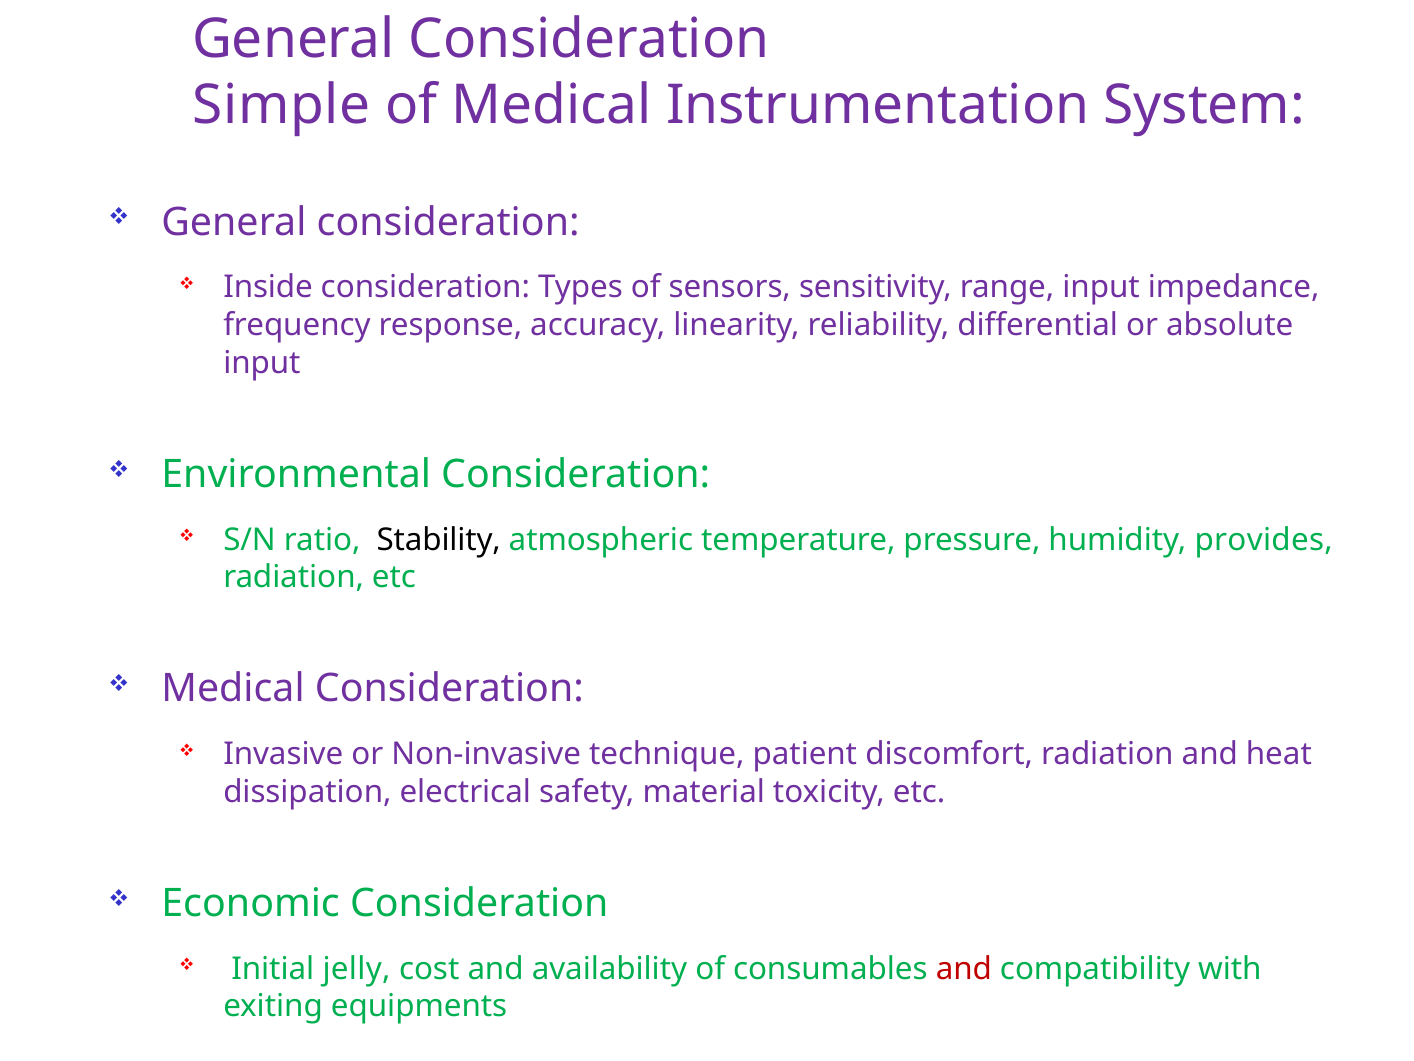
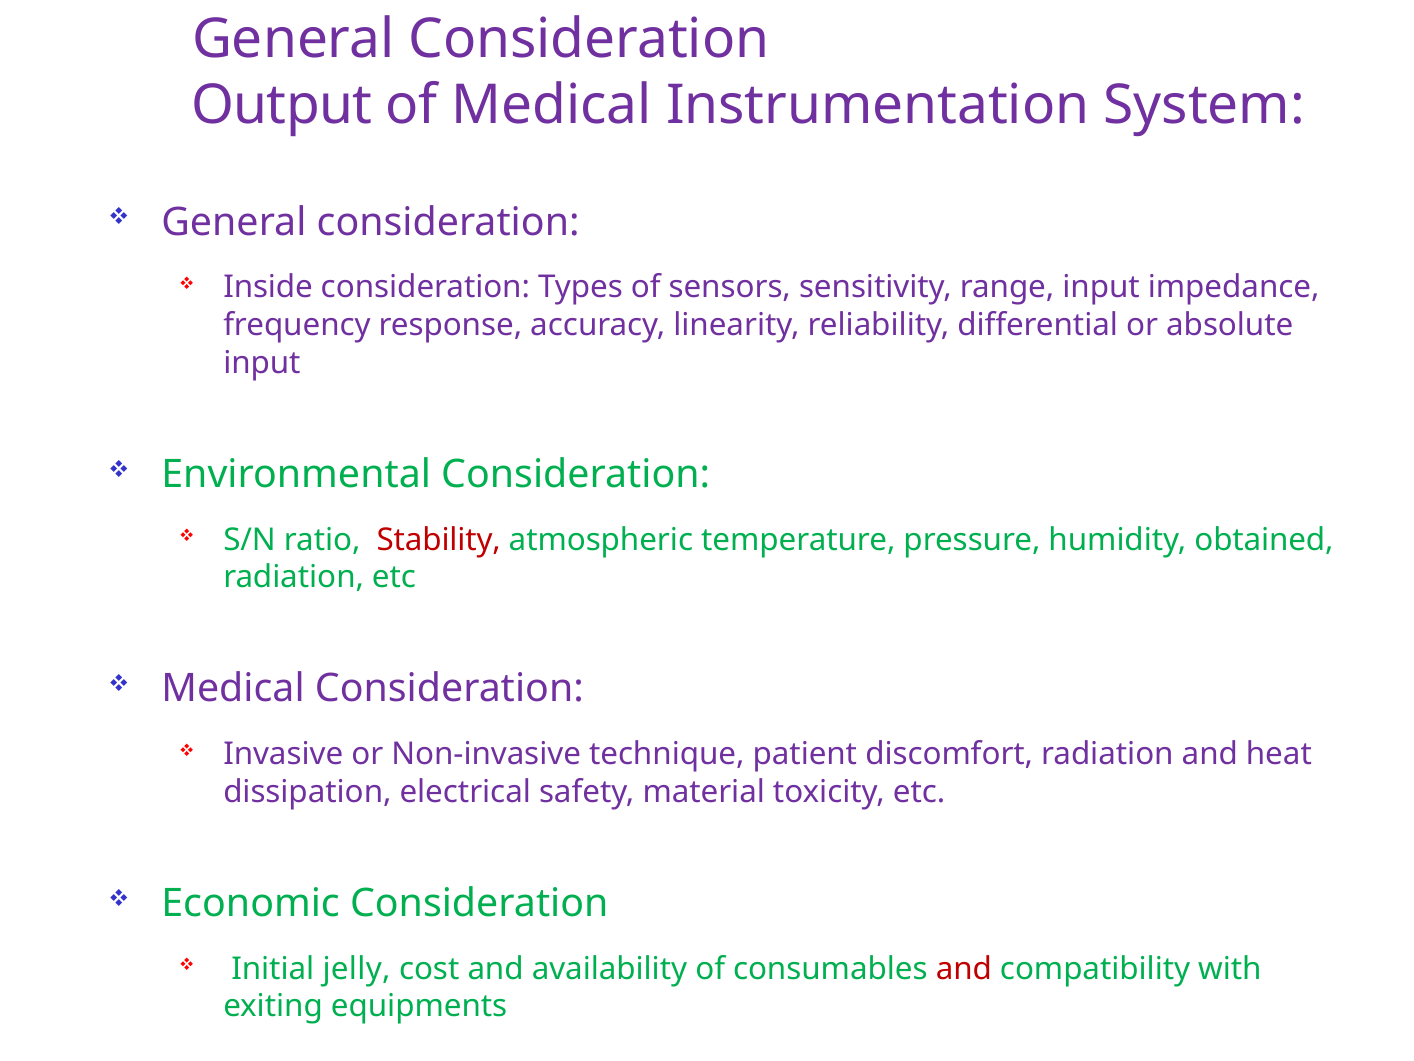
Simple: Simple -> Output
Stability colour: black -> red
provides: provides -> obtained
